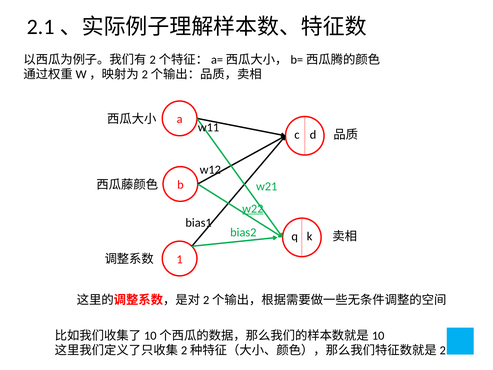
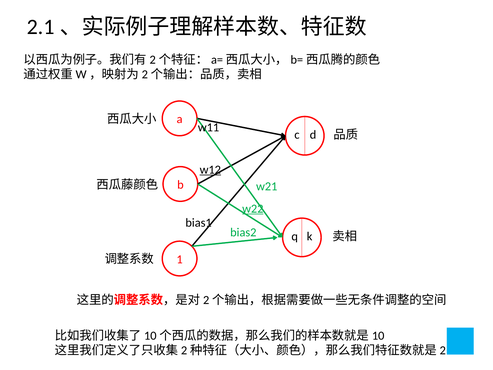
w12 underline: none -> present
